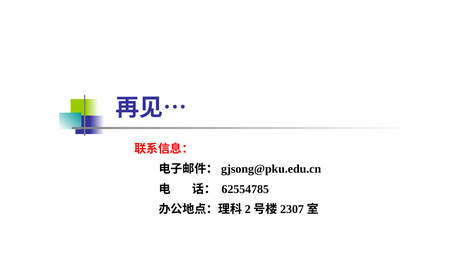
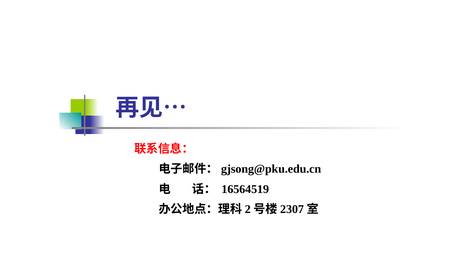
62554785: 62554785 -> 16564519
